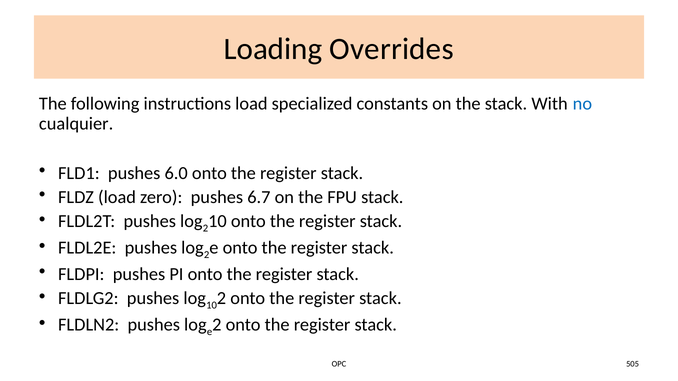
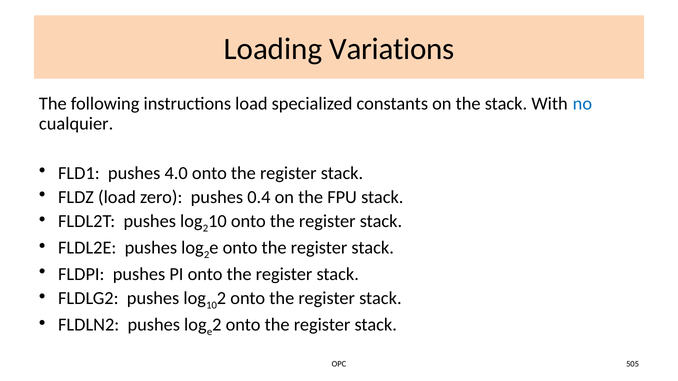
Overrides: Overrides -> Variations
6.0: 6.0 -> 4.0
6.7: 6.7 -> 0.4
